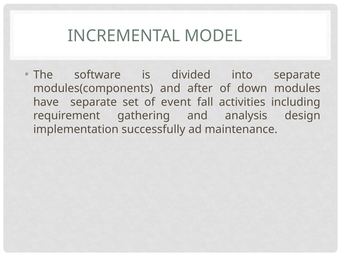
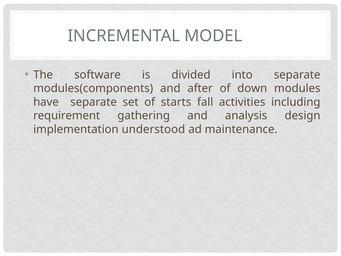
event: event -> starts
successfully: successfully -> understood
